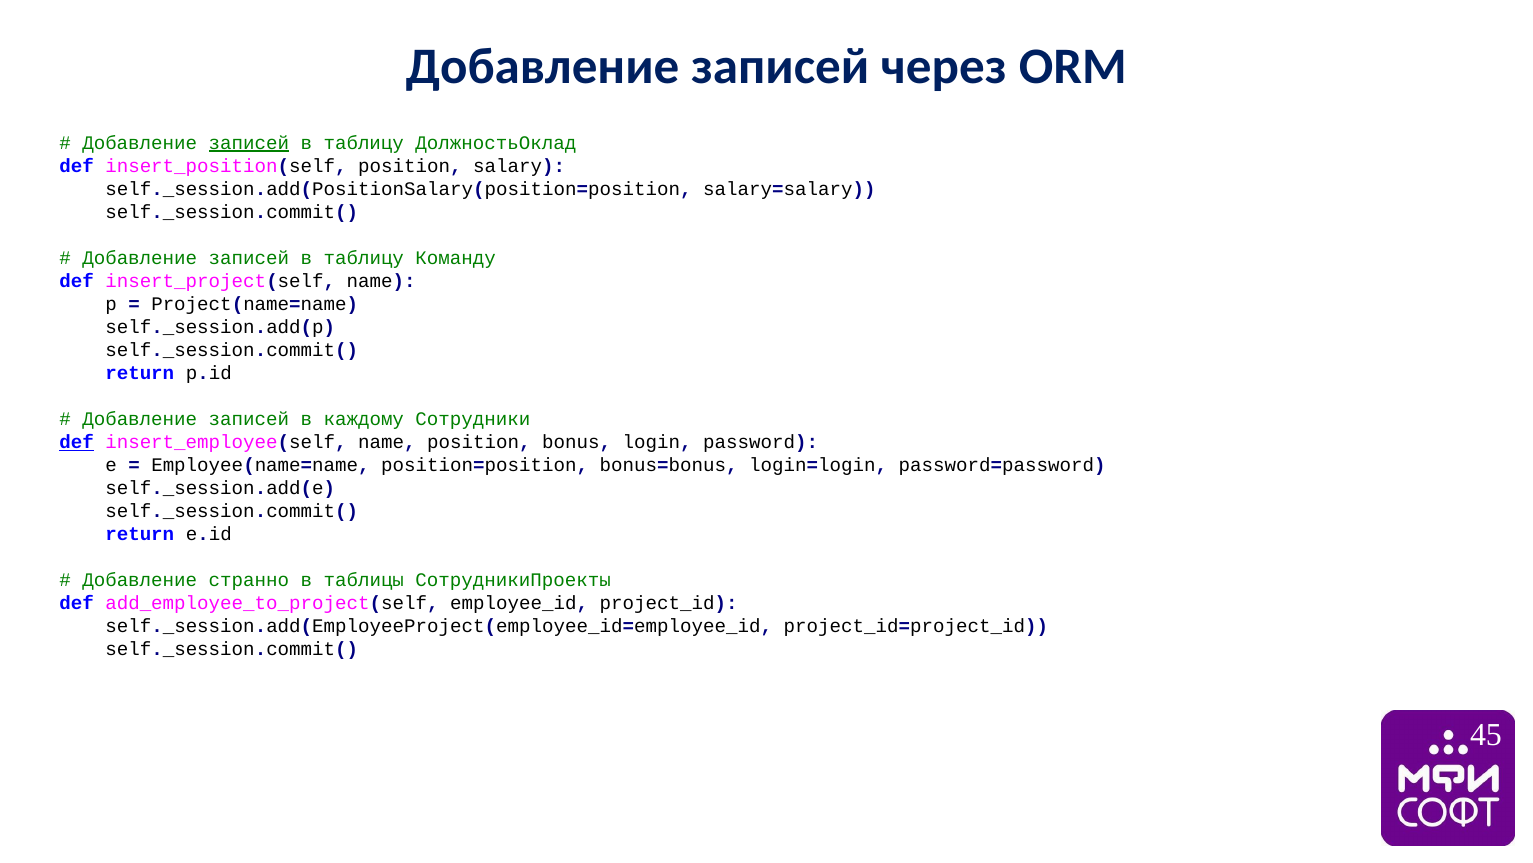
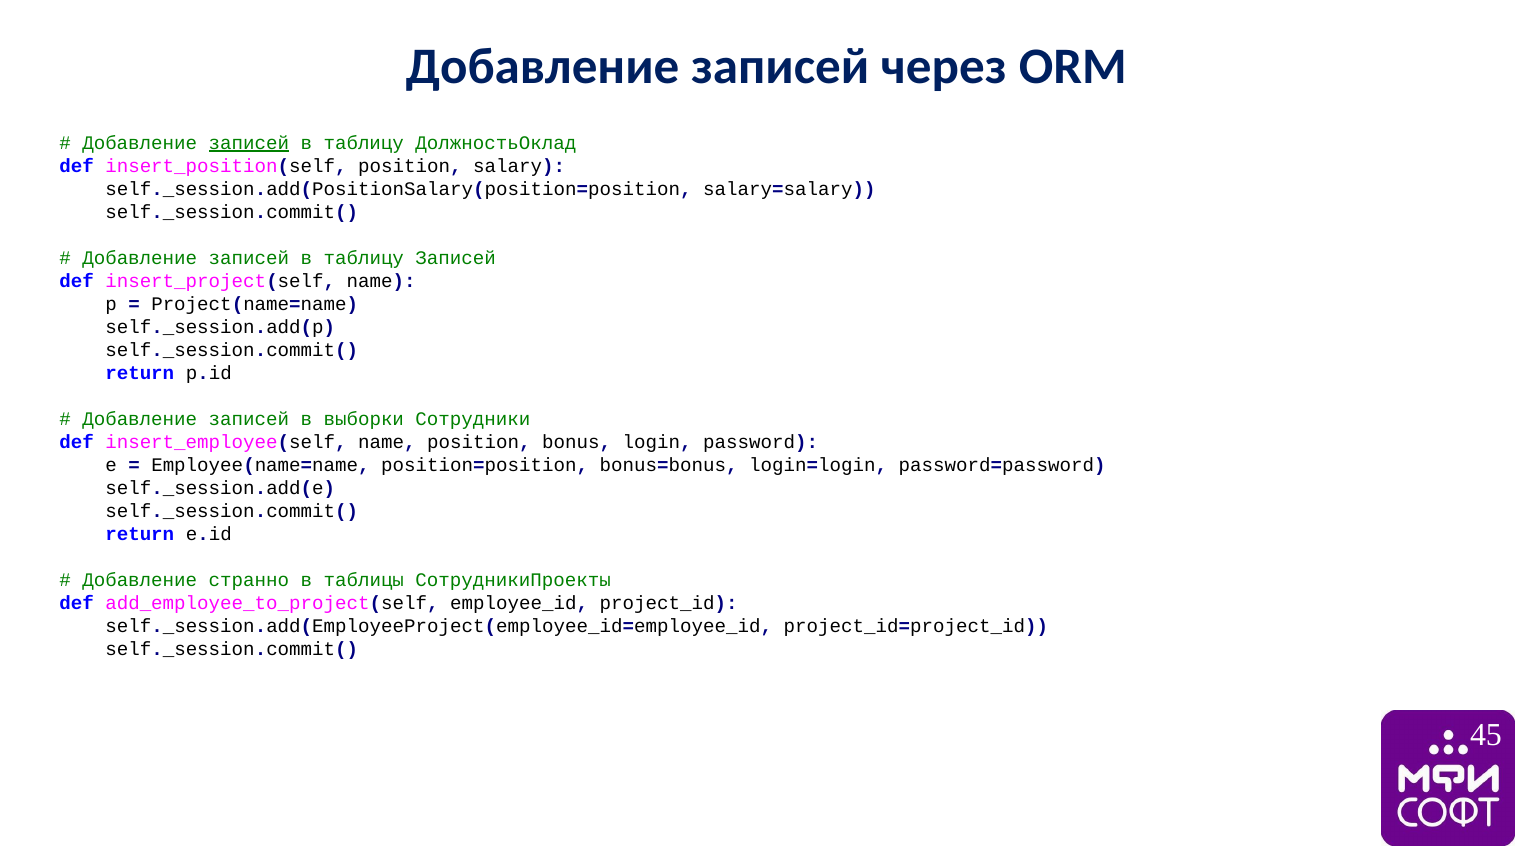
таблицу Команду: Команду -> Записей
каждому: каждому -> выборки
def at (77, 442) underline: present -> none
